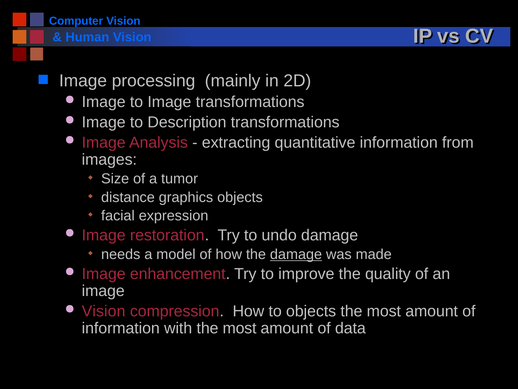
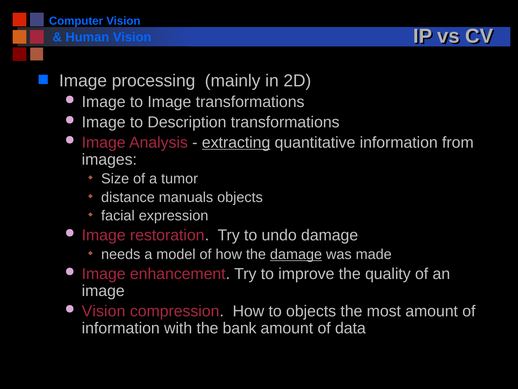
extracting underline: none -> present
graphics: graphics -> manuals
with the most: most -> bank
